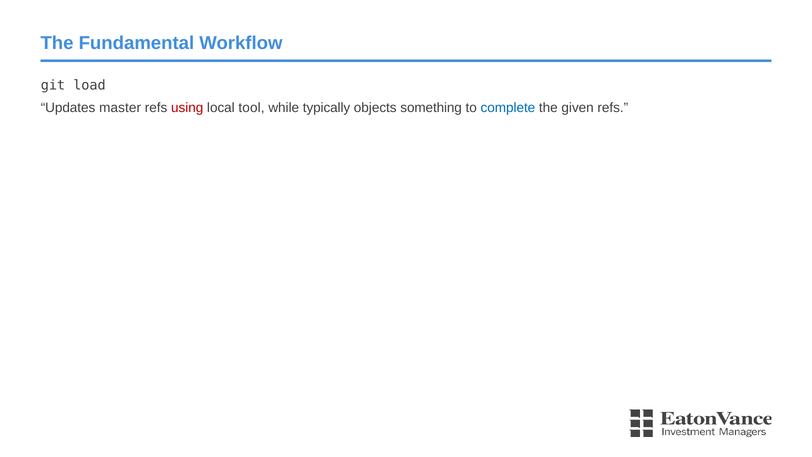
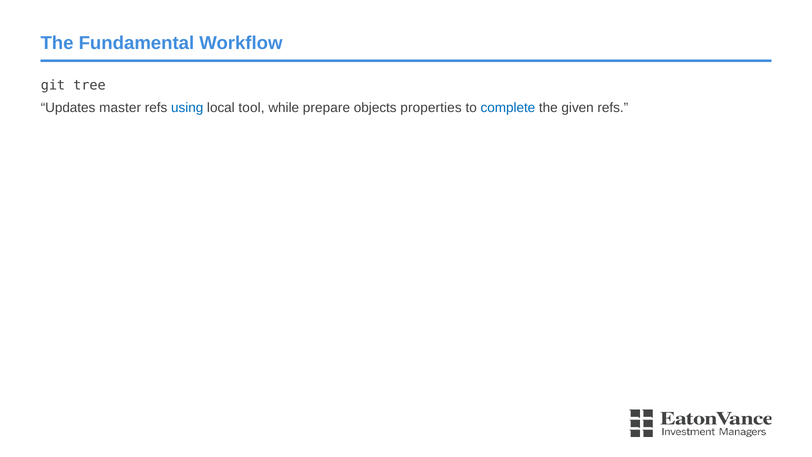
load: load -> tree
using colour: red -> blue
typically: typically -> prepare
something: something -> properties
